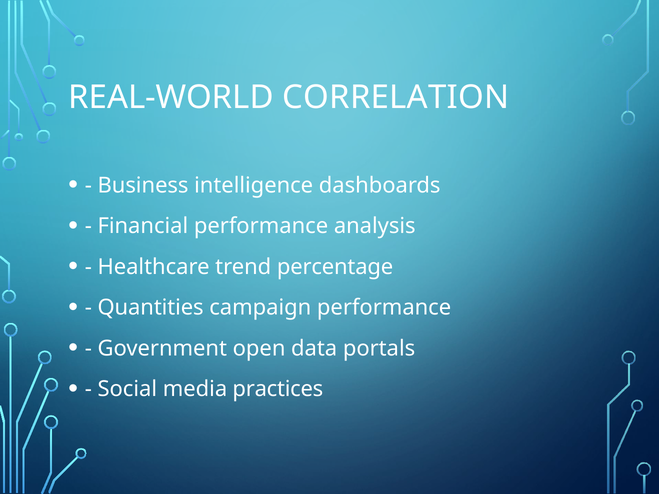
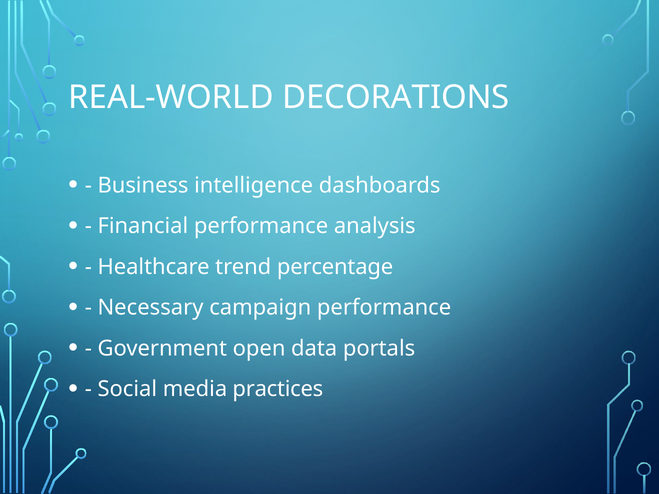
CORRELATION: CORRELATION -> DECORATIONS
Quantities: Quantities -> Necessary
